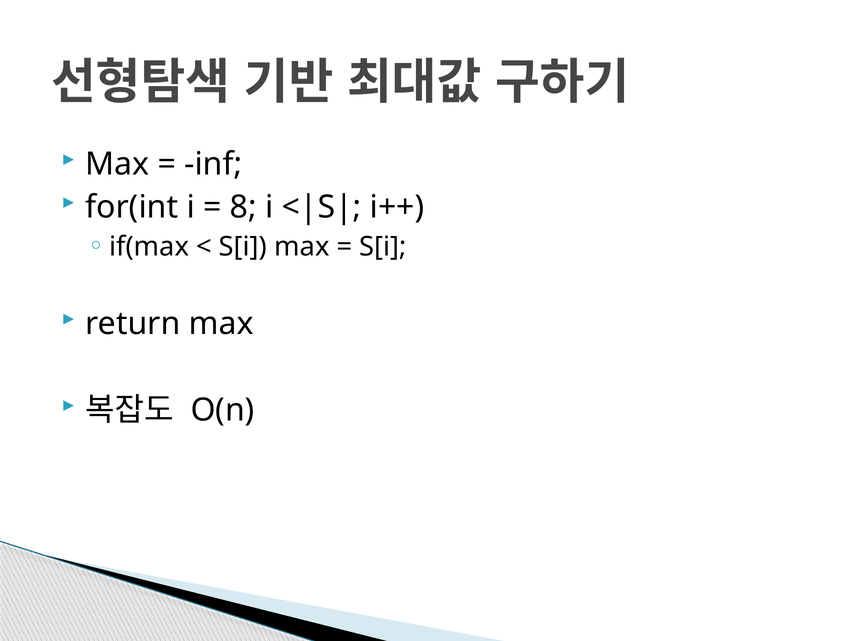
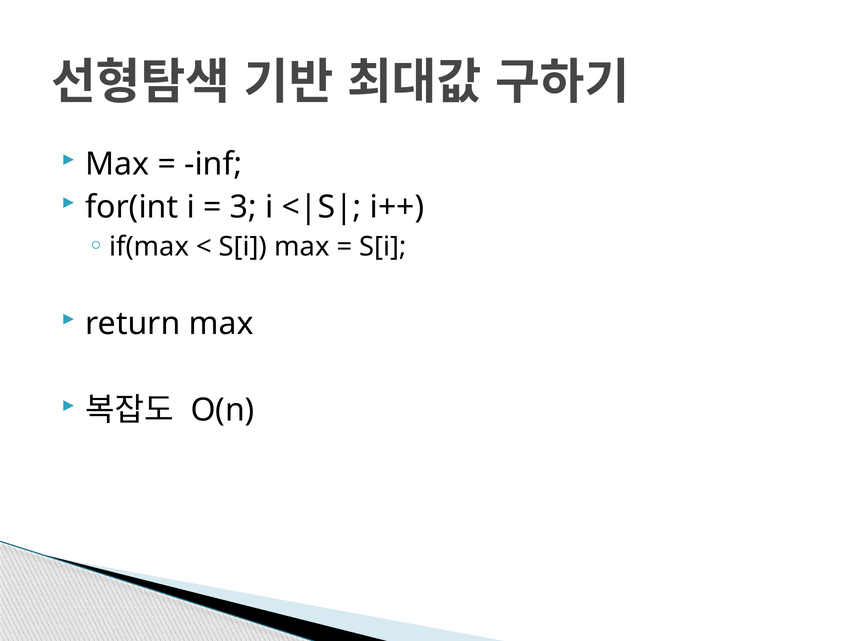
8: 8 -> 3
